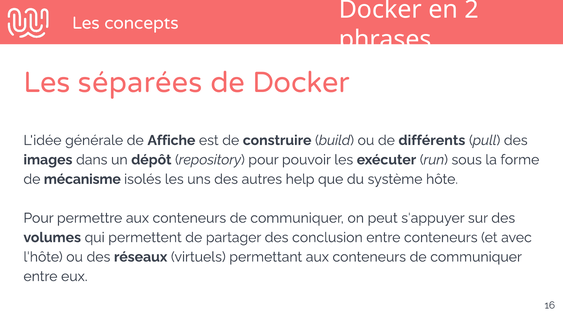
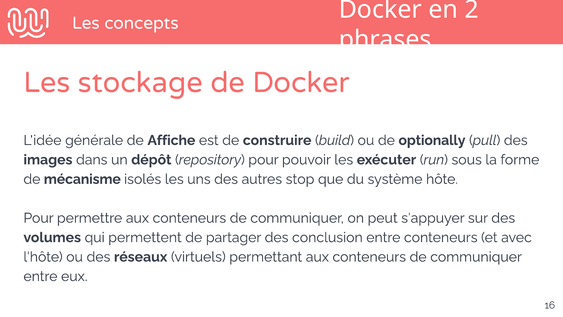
séparées: séparées -> stockage
différents: différents -> optionally
help: help -> stop
